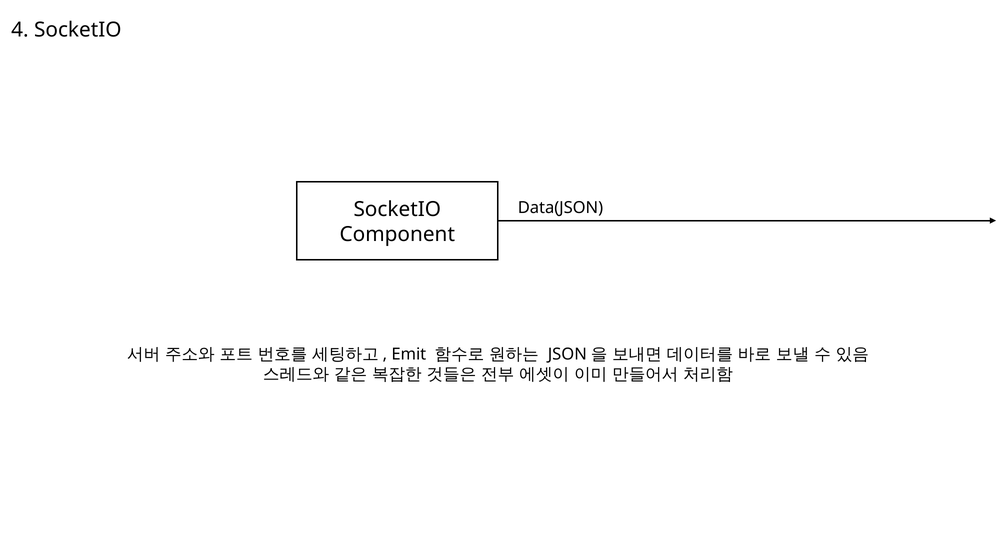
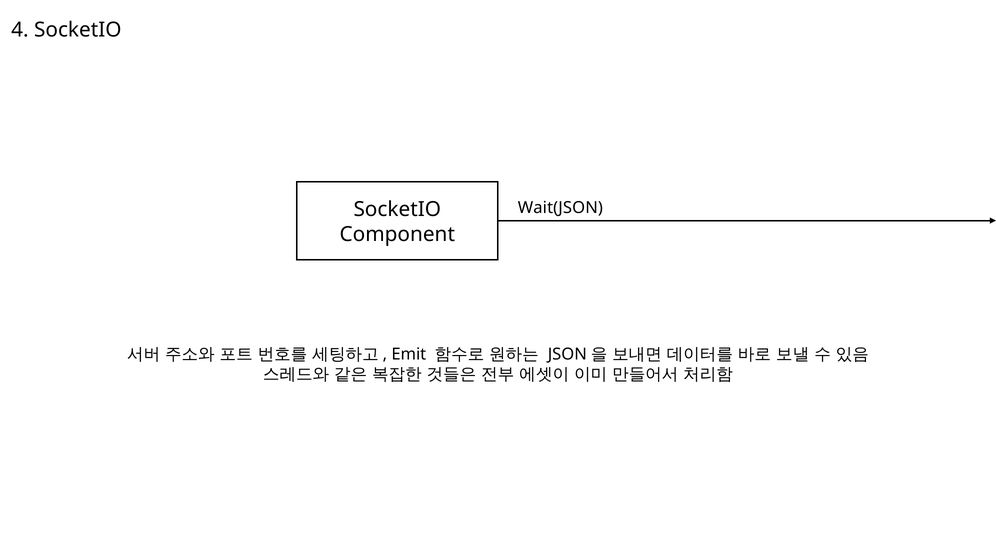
Data(JSON: Data(JSON -> Wait(JSON
